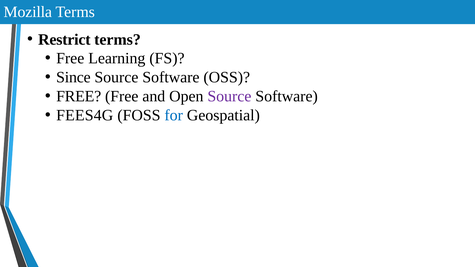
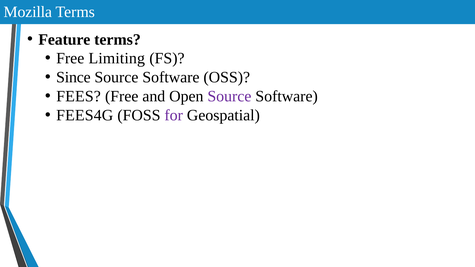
Restrict: Restrict -> Feature
Learning: Learning -> Limiting
FREE at (79, 96): FREE -> FEES
for colour: blue -> purple
